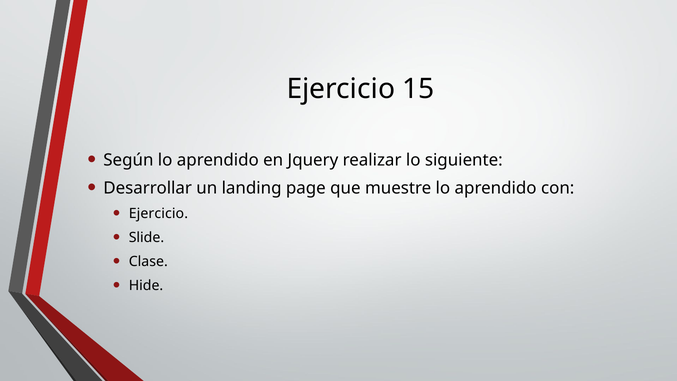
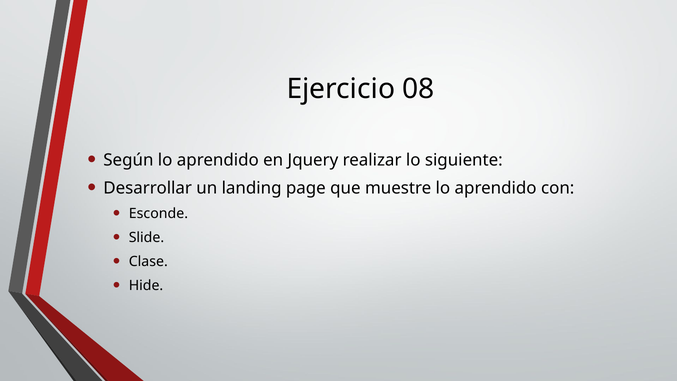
15: 15 -> 08
Ejercicio at (158, 213): Ejercicio -> Esconde
